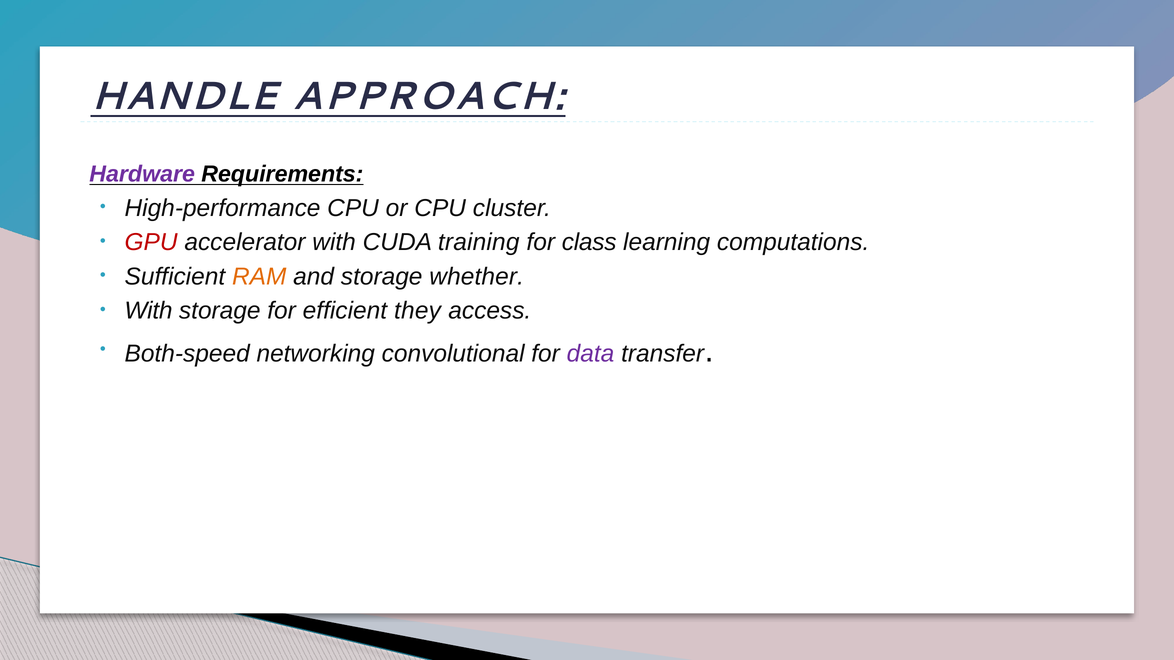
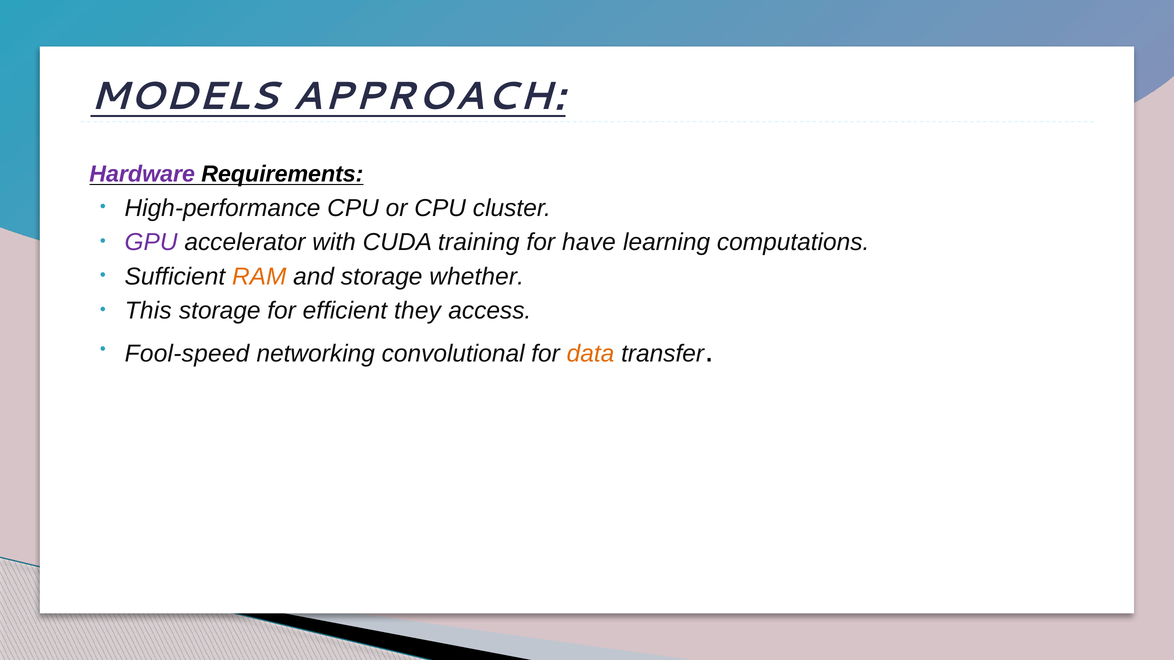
HANDLE: HANDLE -> MODELS
GPU colour: red -> purple
class: class -> have
With at (148, 311): With -> This
Both-speed: Both-speed -> Fool-speed
data colour: purple -> orange
